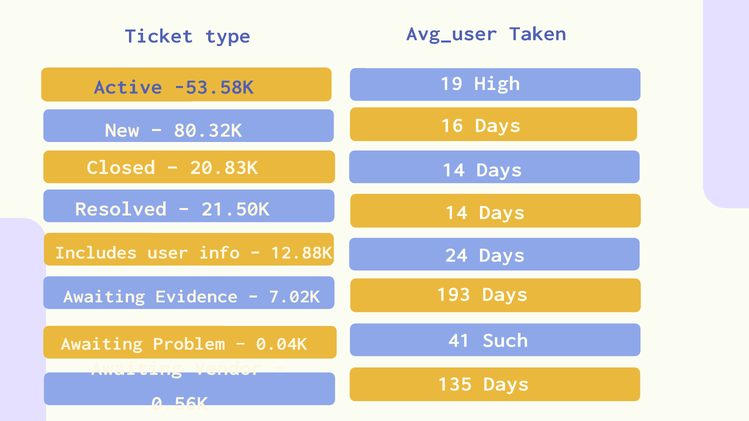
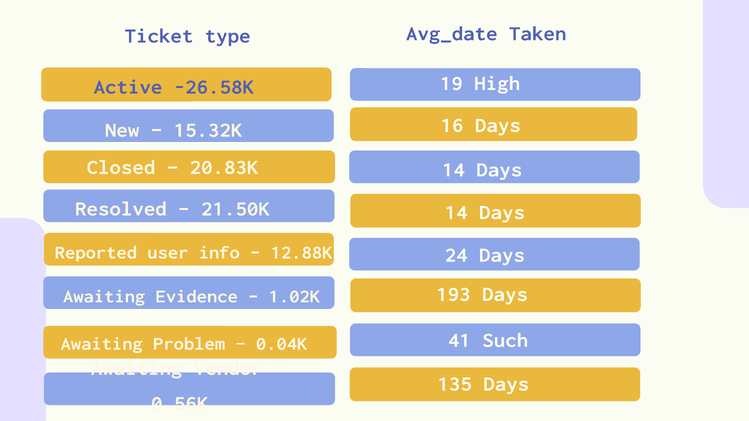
Avg_user: Avg_user -> Avg_date
-53.58K: -53.58K -> -26.58K
80.32K: 80.32K -> 15.32K
Includes: Includes -> Reported
7.02K: 7.02K -> 1.02K
